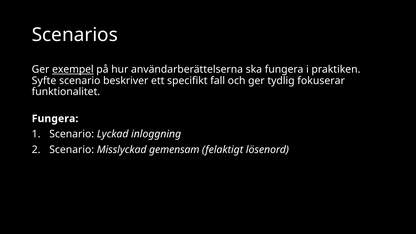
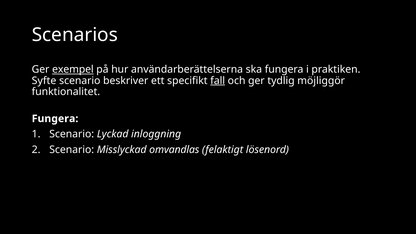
fall underline: none -> present
fokuserar: fokuserar -> möjliggör
gemensam: gemensam -> omvandlas
